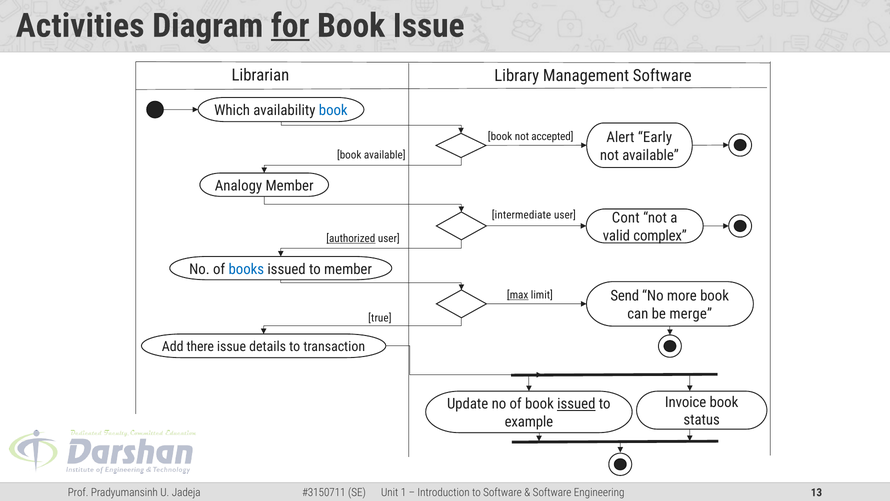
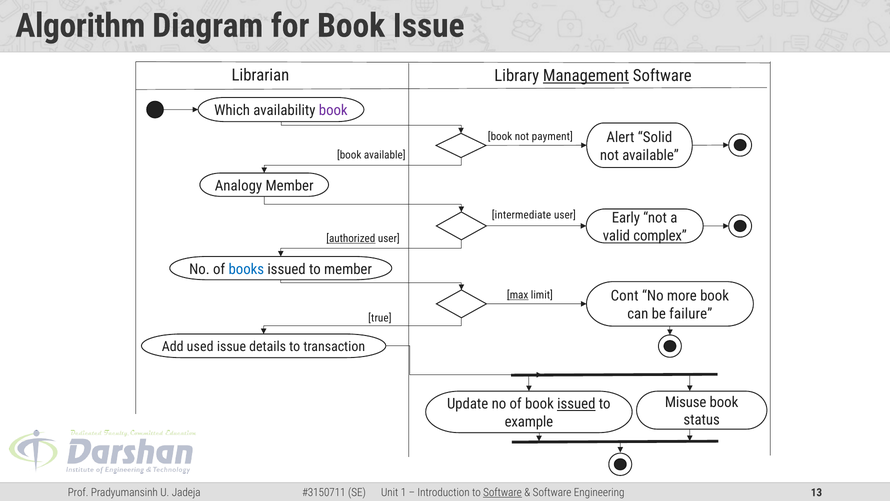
Activities: Activities -> Algorithm
for underline: present -> none
Management underline: none -> present
book at (333, 110) colour: blue -> purple
Early: Early -> Solid
accepted: accepted -> payment
Cont: Cont -> Early
Send: Send -> Cont
merge: merge -> failure
there: there -> used
Invoice: Invoice -> Misuse
Software at (502, 492) underline: none -> present
